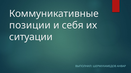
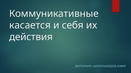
позиции: позиции -> касается
ситуации: ситуации -> действия
